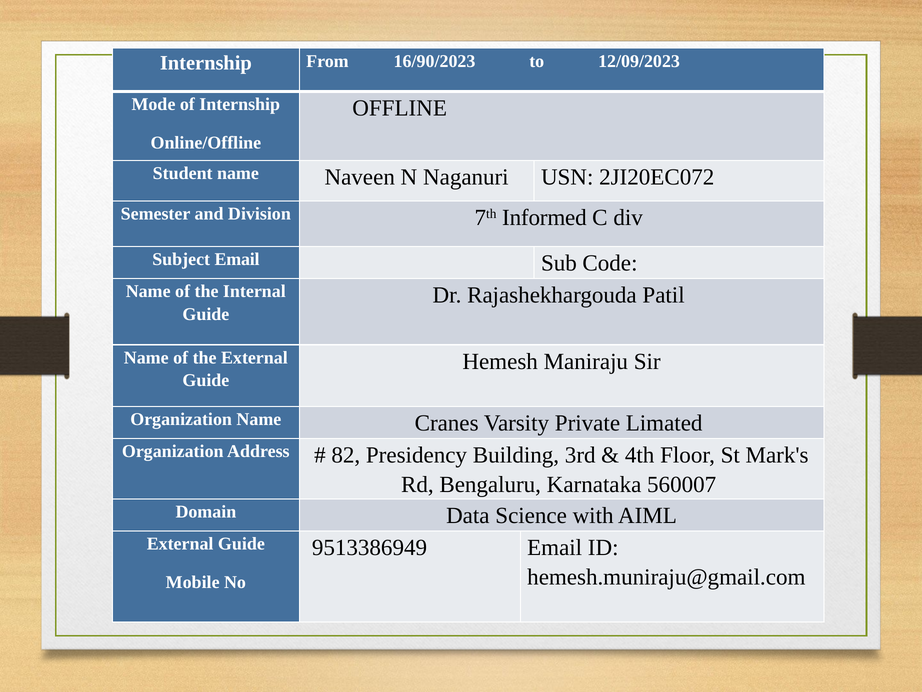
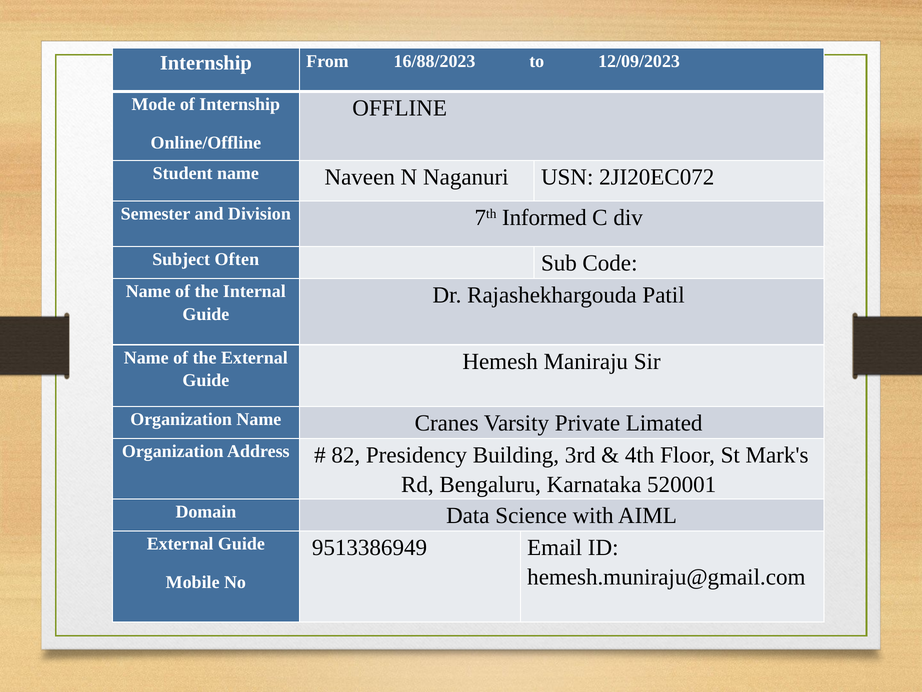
16/90/2023: 16/90/2023 -> 16/88/2023
Subject Email: Email -> Often
560007: 560007 -> 520001
